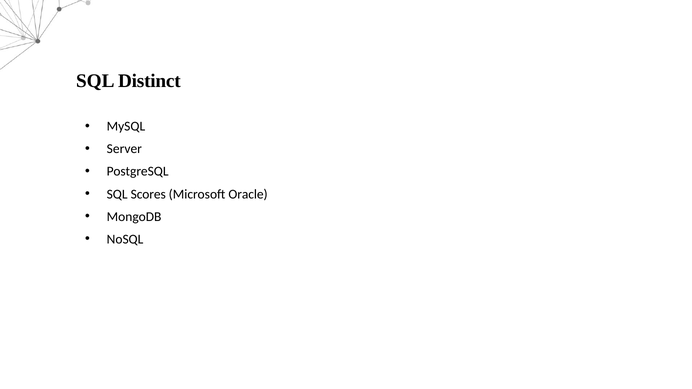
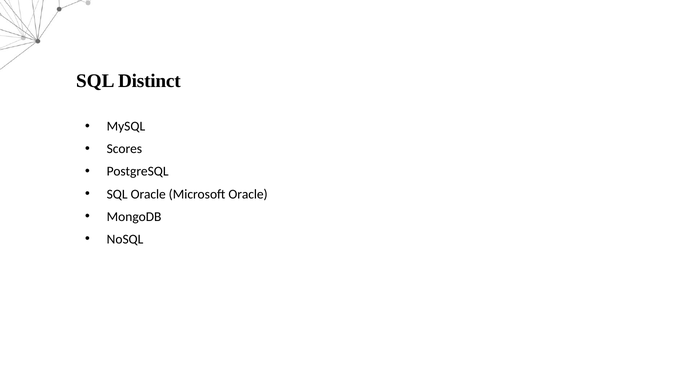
Server: Server -> Scores
SQL Scores: Scores -> Oracle
